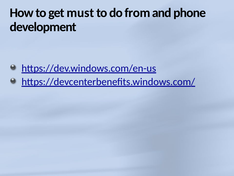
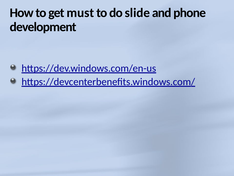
from: from -> slide
